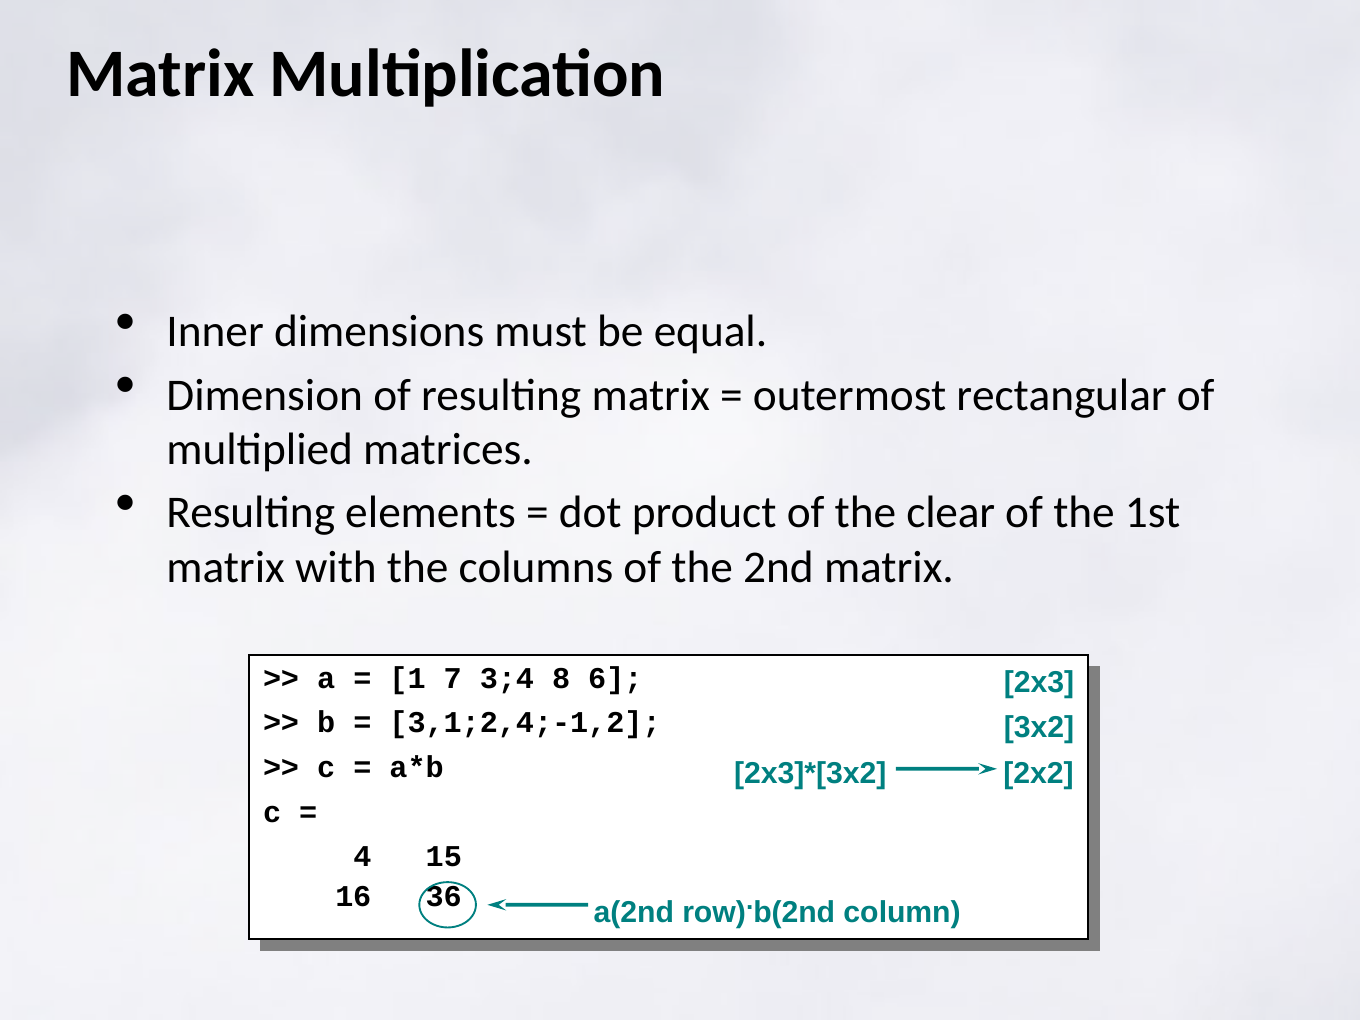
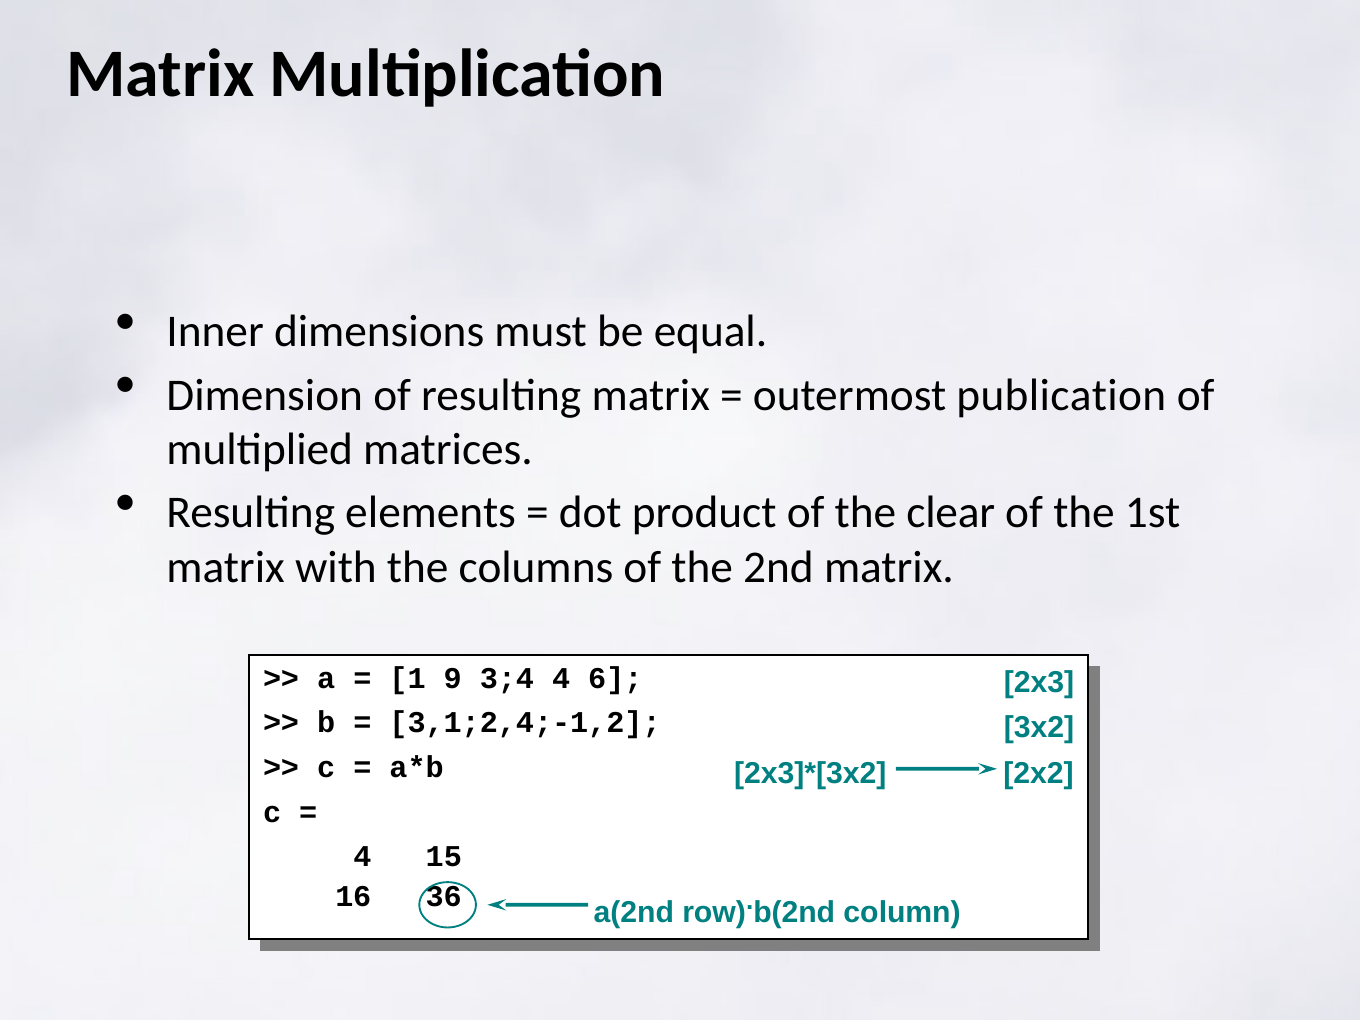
rectangular: rectangular -> publication
7: 7 -> 9
8 at (561, 678): 8 -> 4
